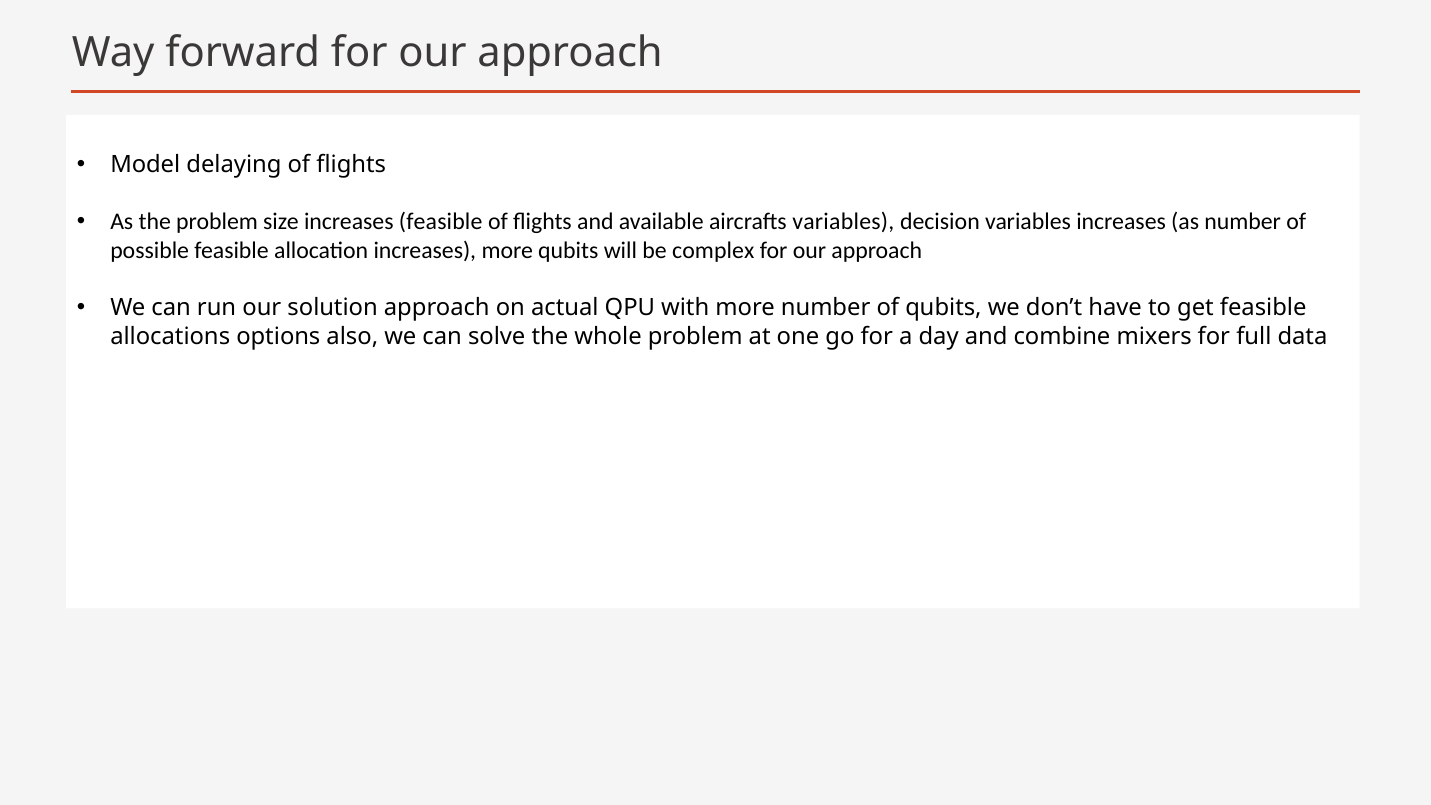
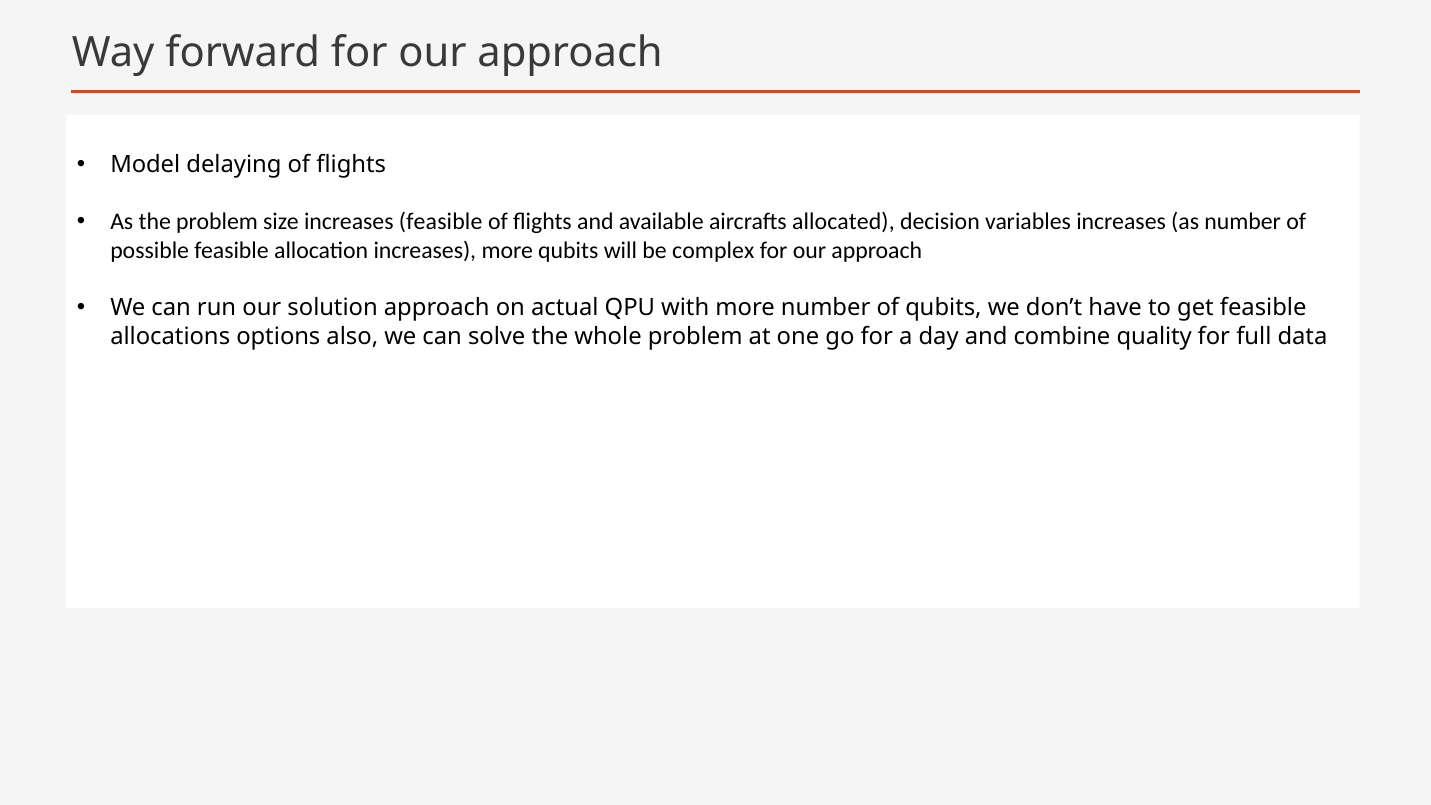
aircrafts variables: variables -> allocated
mixers: mixers -> quality
